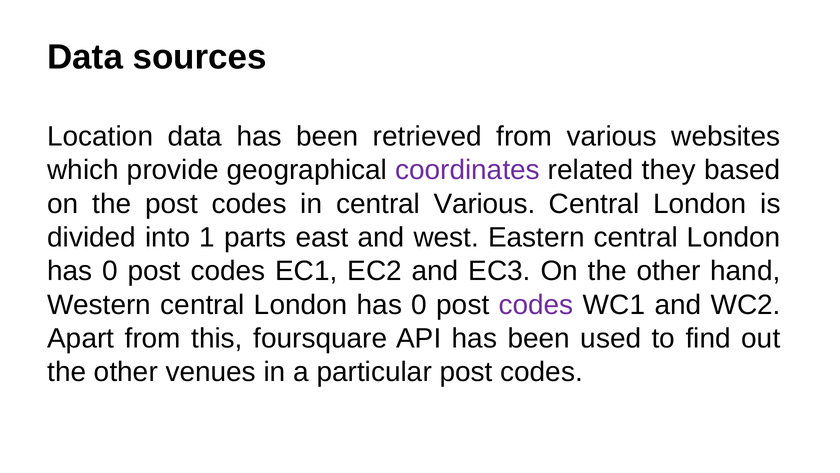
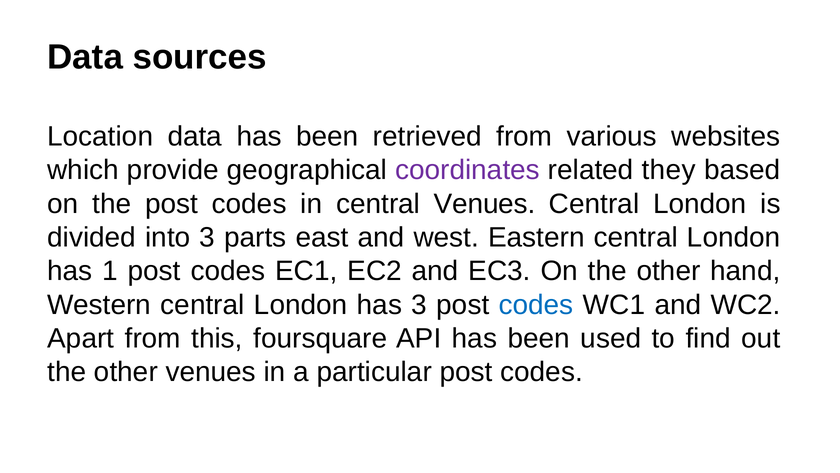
central Various: Various -> Venues
into 1: 1 -> 3
0 at (110, 271): 0 -> 1
0 at (419, 304): 0 -> 3
codes at (536, 304) colour: purple -> blue
